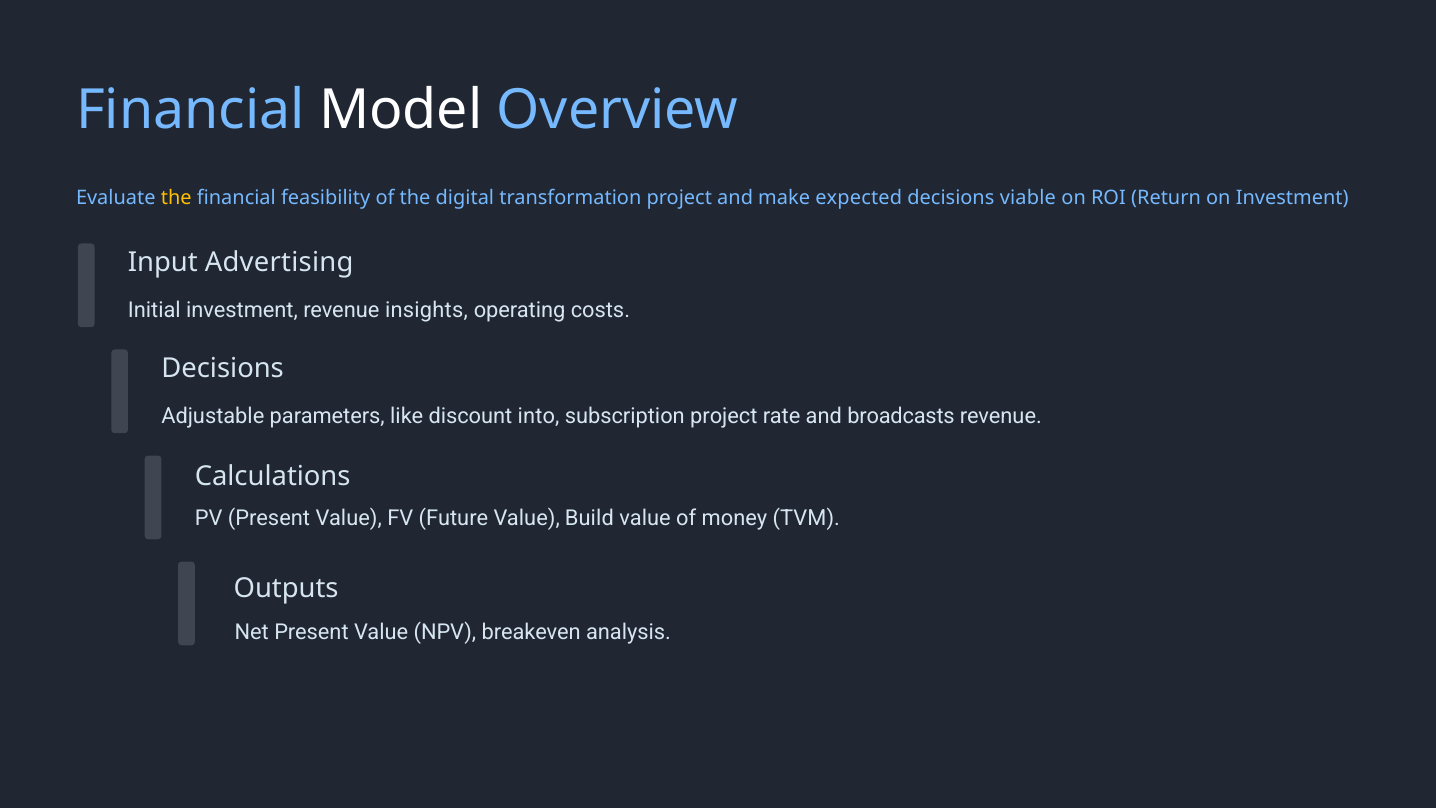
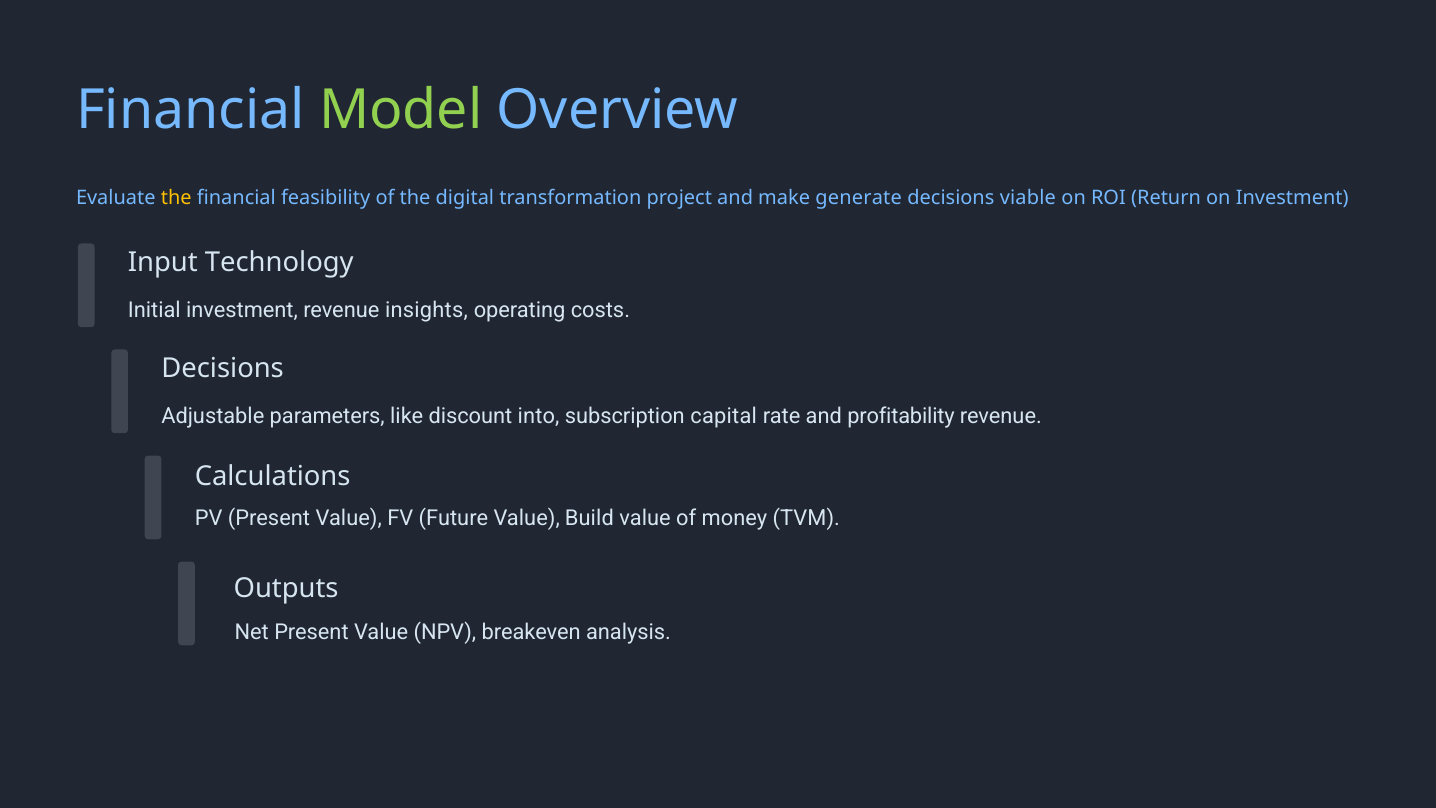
Model colour: white -> light green
expected: expected -> generate
Advertising: Advertising -> Technology
subscription project: project -> capital
broadcasts: broadcasts -> profitability
